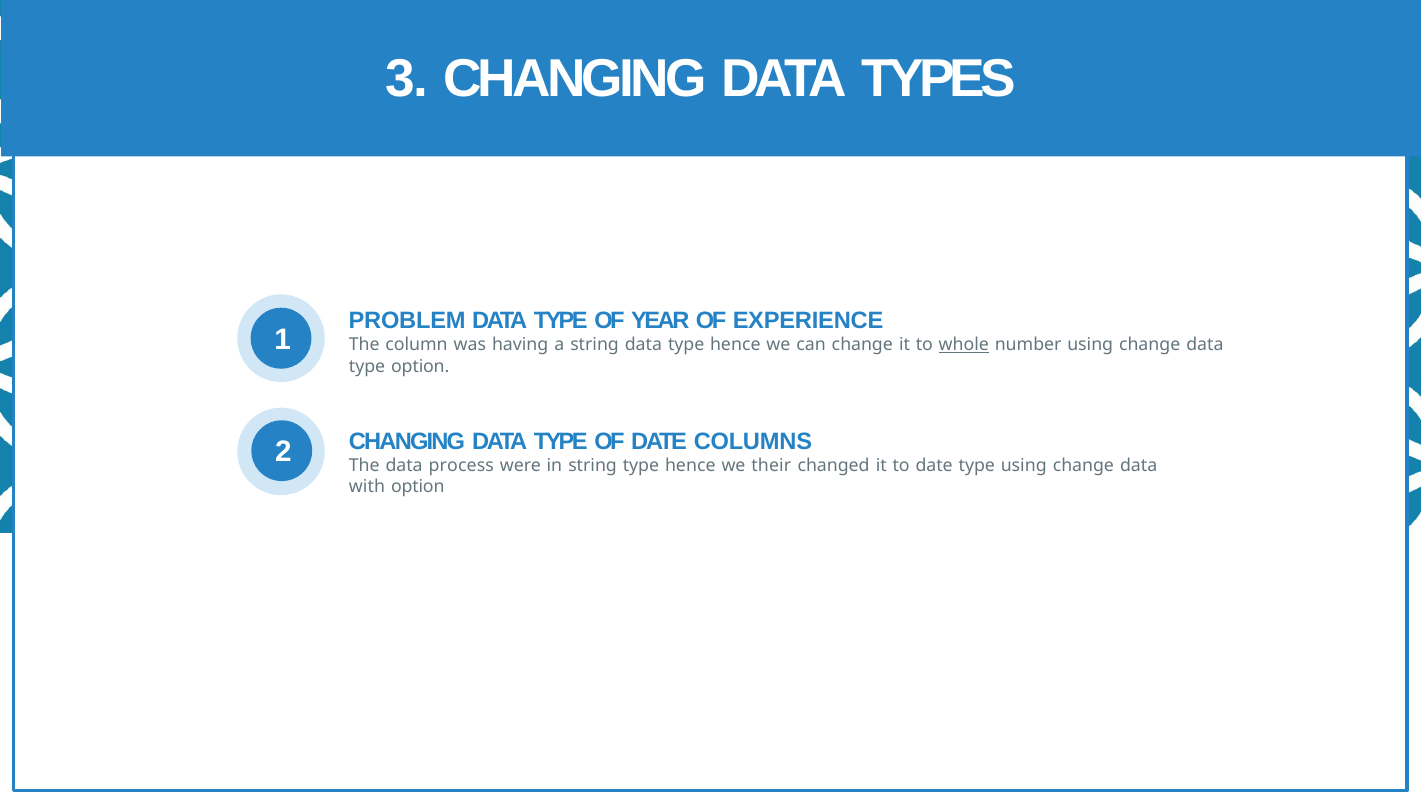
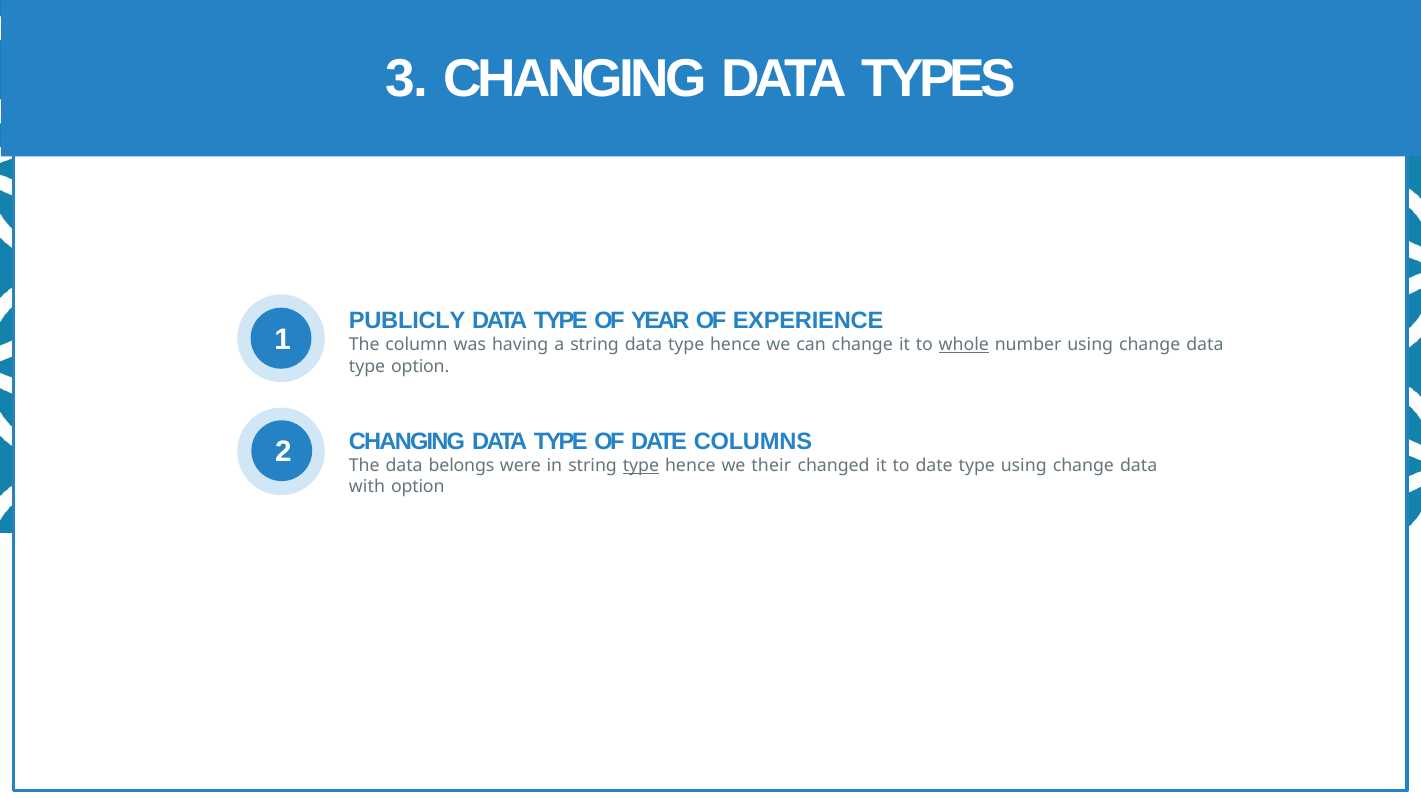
PROBLEM: PROBLEM -> PUBLICLY
process: process -> belongs
type at (641, 466) underline: none -> present
